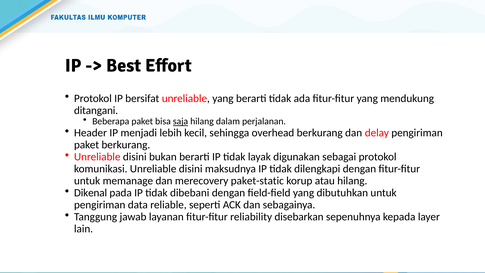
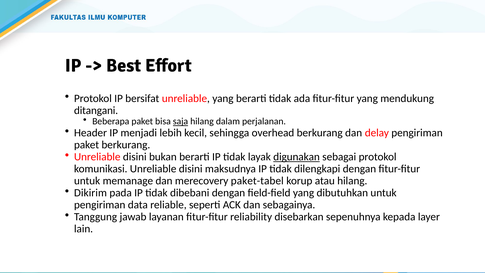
digunakan underline: none -> present
paket-static: paket-static -> paket-tabel
Dikenal: Dikenal -> Dikirim
